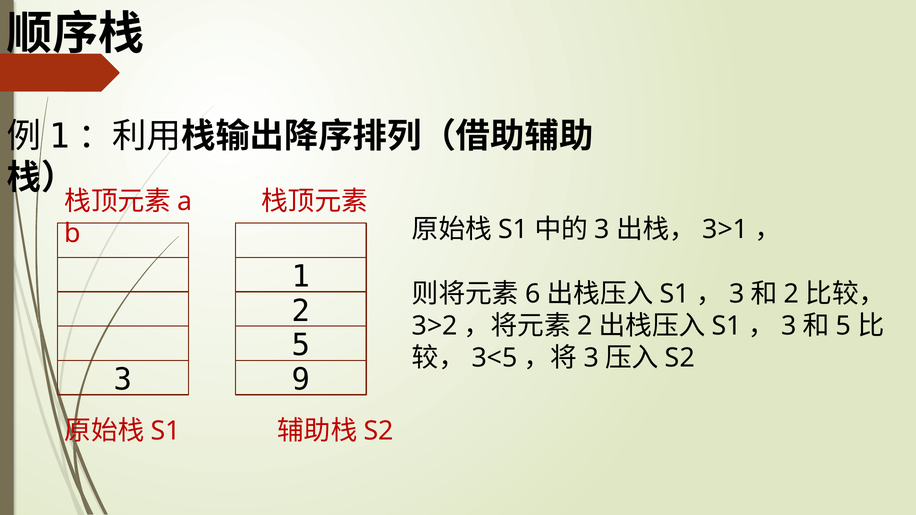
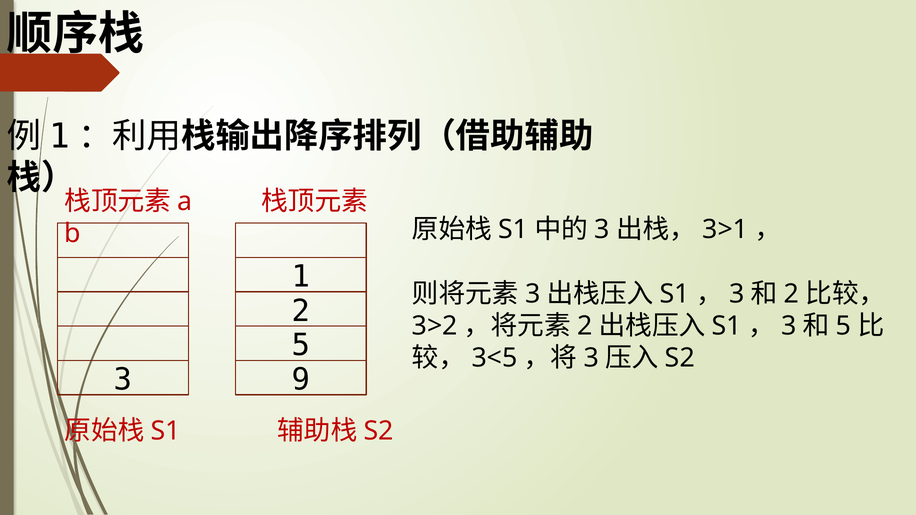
6 at (533, 294): 6 -> 3
